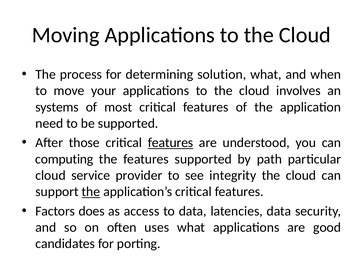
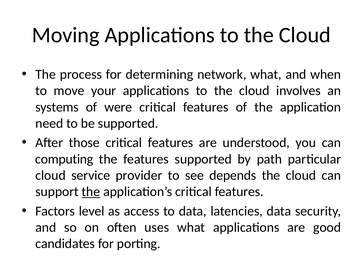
solution: solution -> network
most: most -> were
features at (171, 143) underline: present -> none
integrity: integrity -> depends
does: does -> level
